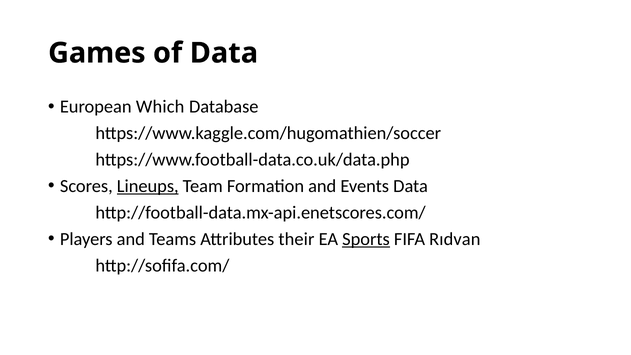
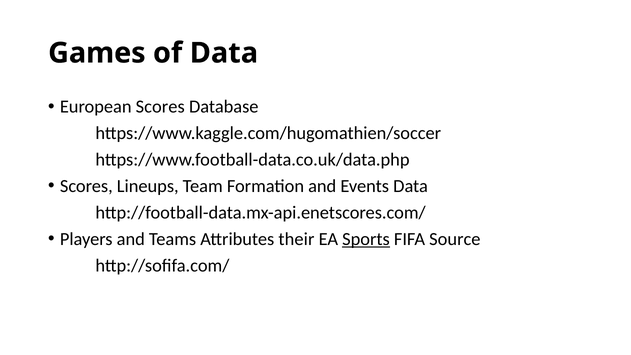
European Which: Which -> Scores
Lineups underline: present -> none
Rıdvan: Rıdvan -> Source
